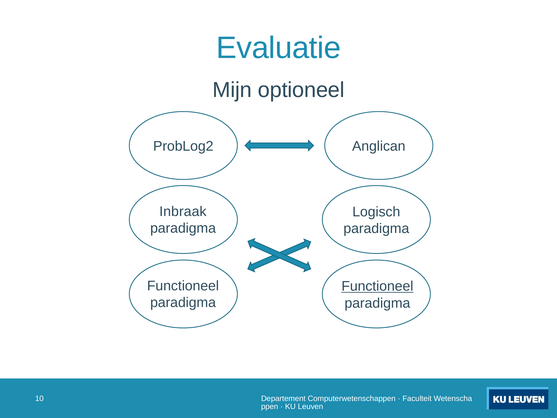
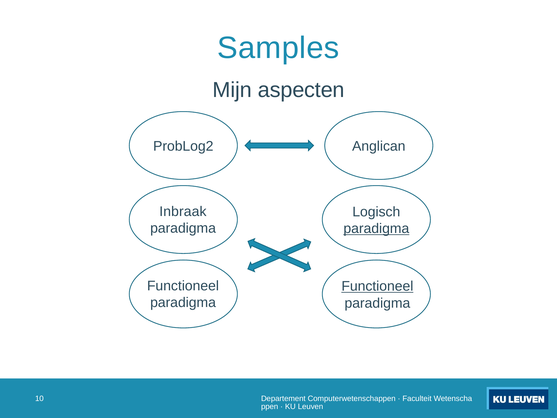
Evaluatie: Evaluatie -> Samples
optioneel: optioneel -> aspecten
paradigma at (376, 228) underline: none -> present
